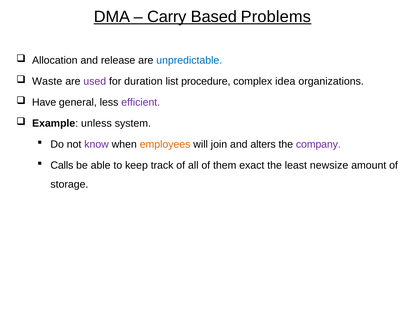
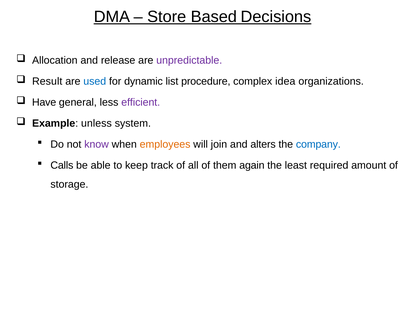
Carry: Carry -> Store
Problems: Problems -> Decisions
unpredictable colour: blue -> purple
Waste: Waste -> Result
used colour: purple -> blue
duration: duration -> dynamic
company colour: purple -> blue
exact: exact -> again
newsize: newsize -> required
